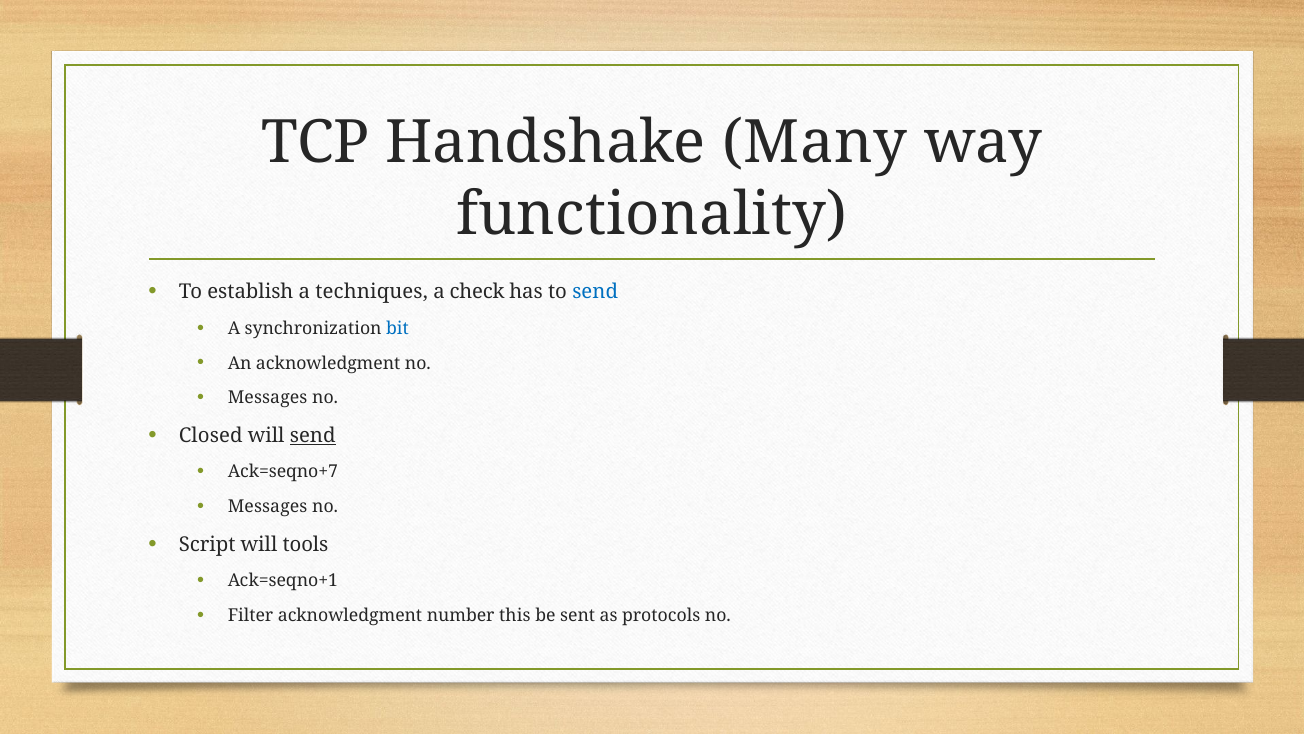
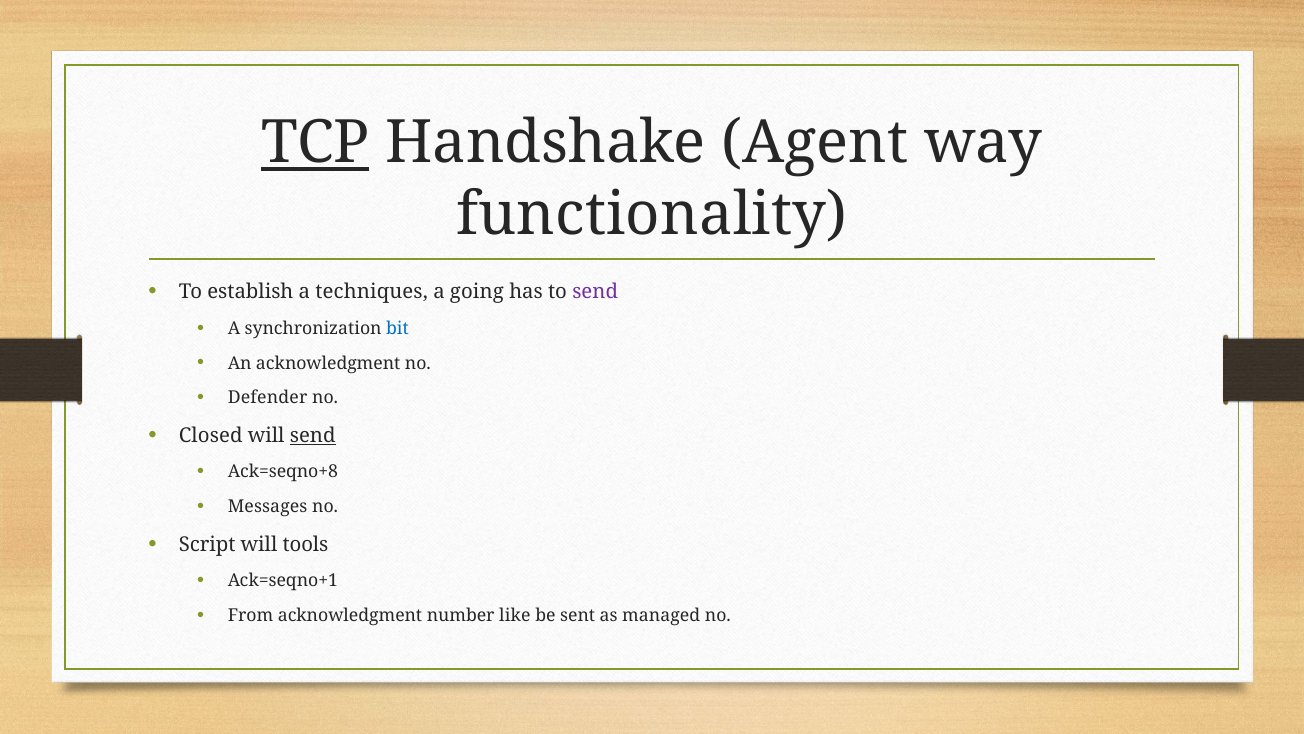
TCP underline: none -> present
Many: Many -> Agent
check: check -> going
send at (595, 292) colour: blue -> purple
Messages at (268, 398): Messages -> Defender
Ack=seqno+7: Ack=seqno+7 -> Ack=seqno+8
Filter: Filter -> From
this: this -> like
protocols: protocols -> managed
